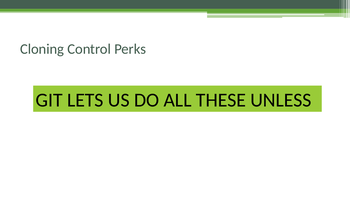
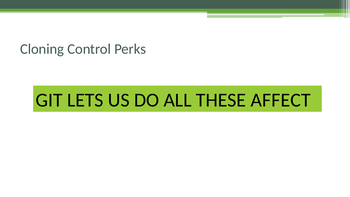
UNLESS: UNLESS -> AFFECT
